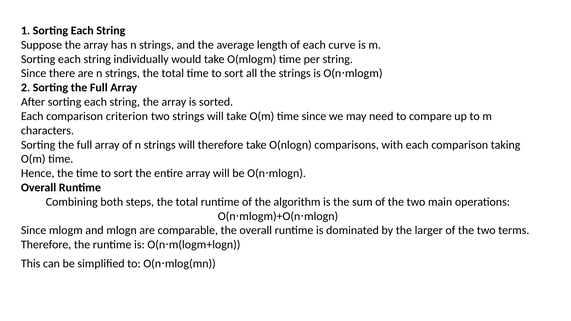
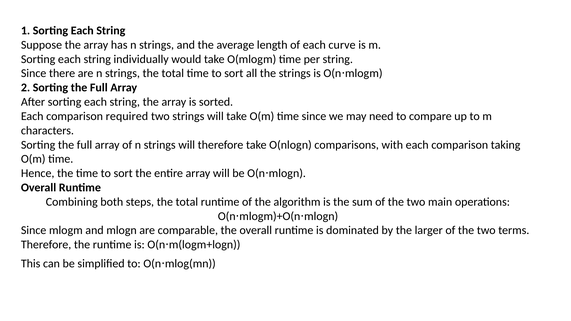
criterion: criterion -> required
